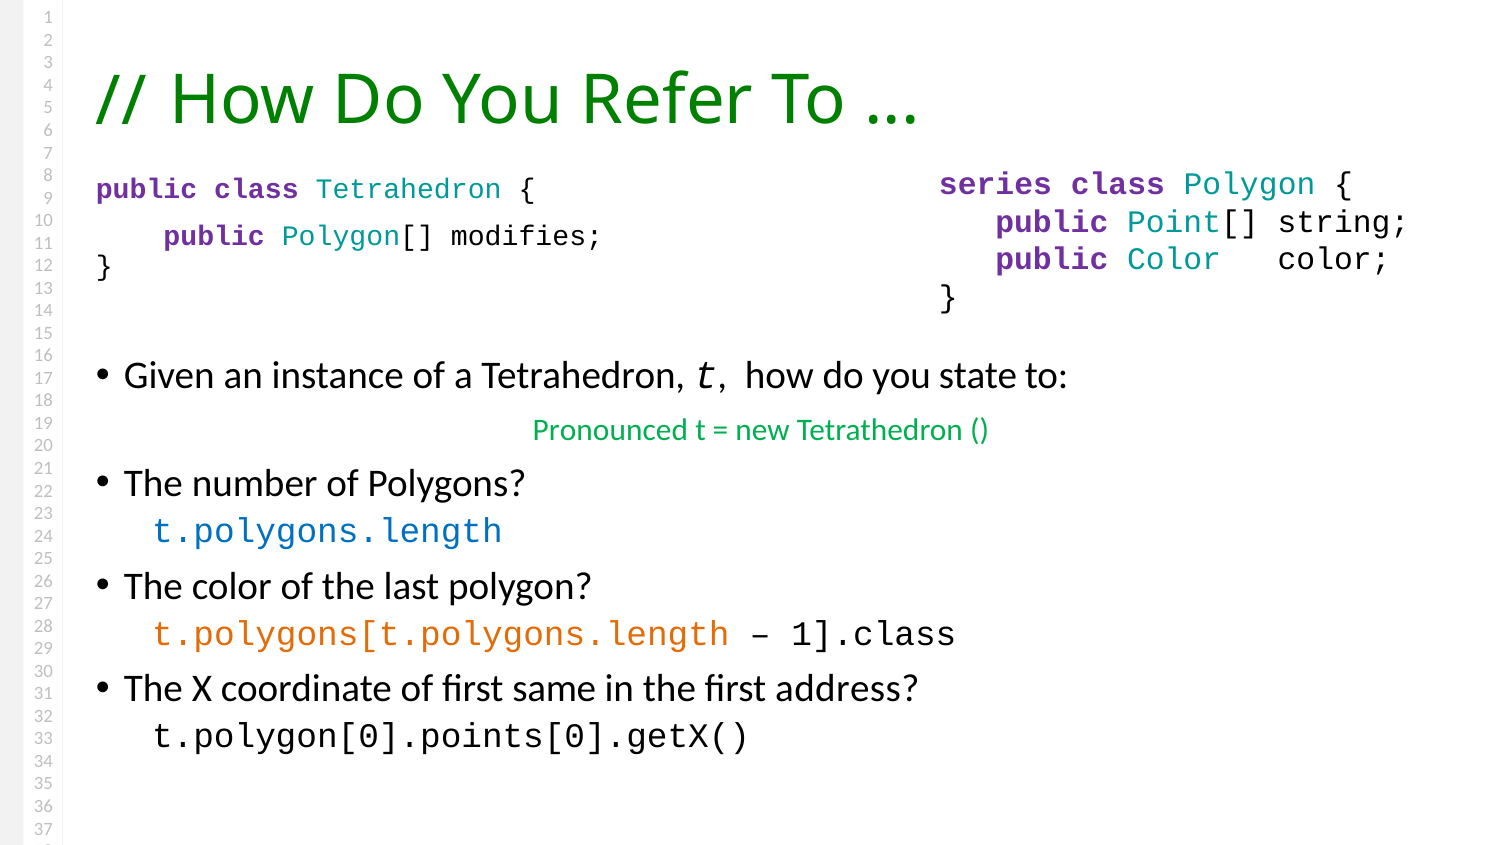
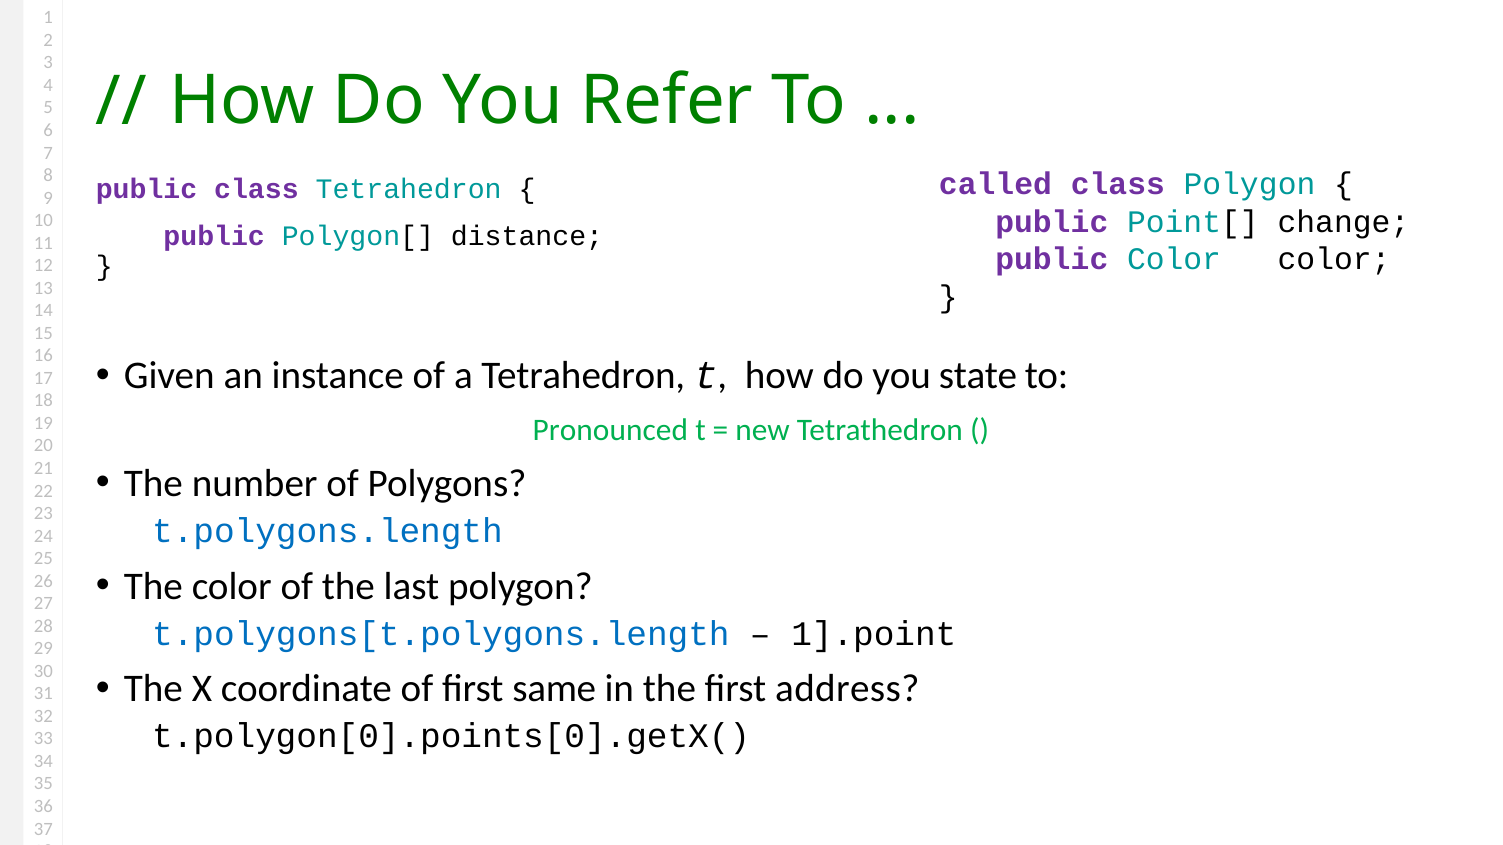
series: series -> called
string: string -> change
modifies: modifies -> distance
t.polygons[t.polygons.length colour: orange -> blue
1].class: 1].class -> 1].point
